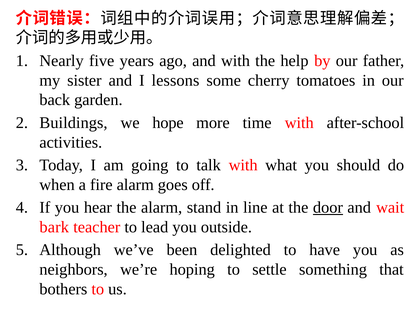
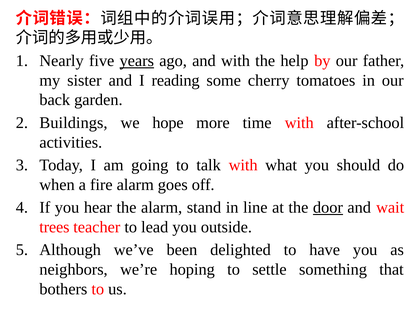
years underline: none -> present
lessons: lessons -> reading
bark: bark -> trees
